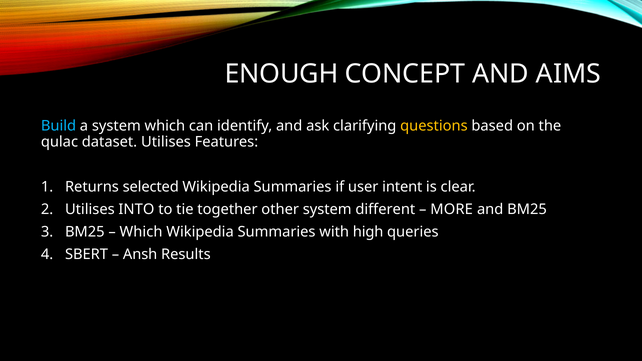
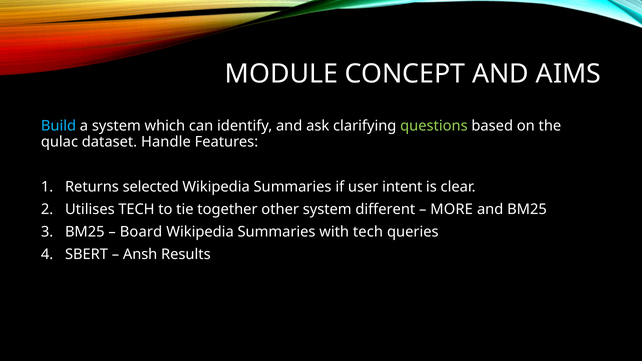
ENOUGH: ENOUGH -> MODULE
questions colour: yellow -> light green
dataset Utilises: Utilises -> Handle
Utilises INTO: INTO -> TECH
Which at (141, 232): Which -> Board
with high: high -> tech
